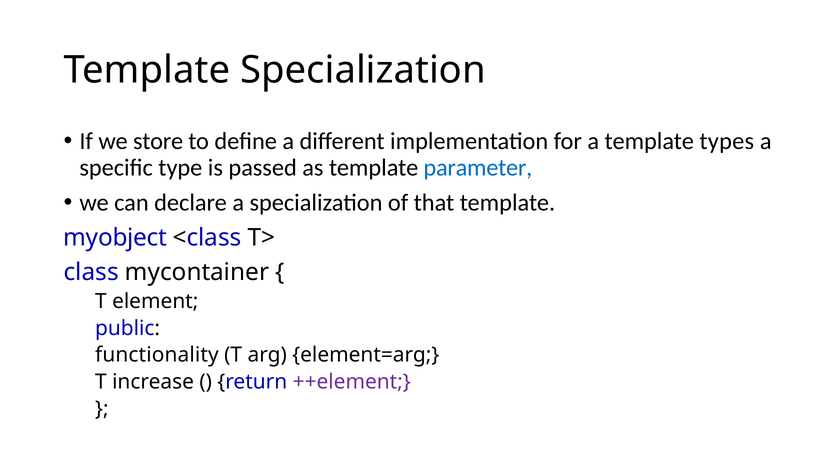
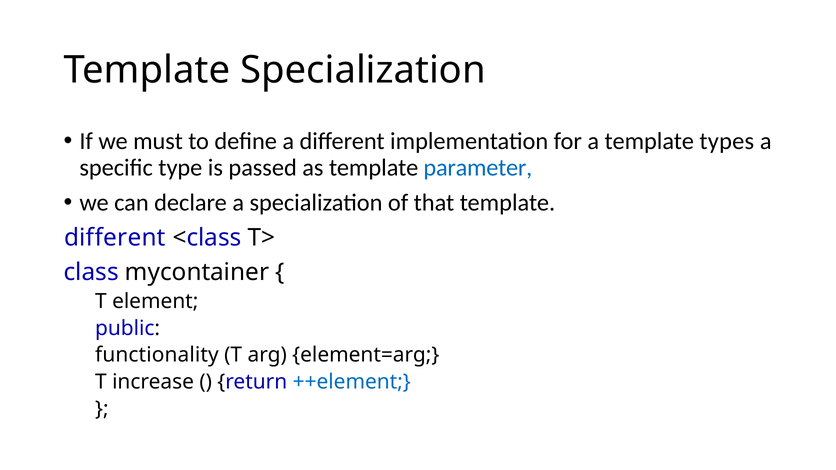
store: store -> must
myobject at (115, 238): myobject -> different
++element colour: purple -> blue
